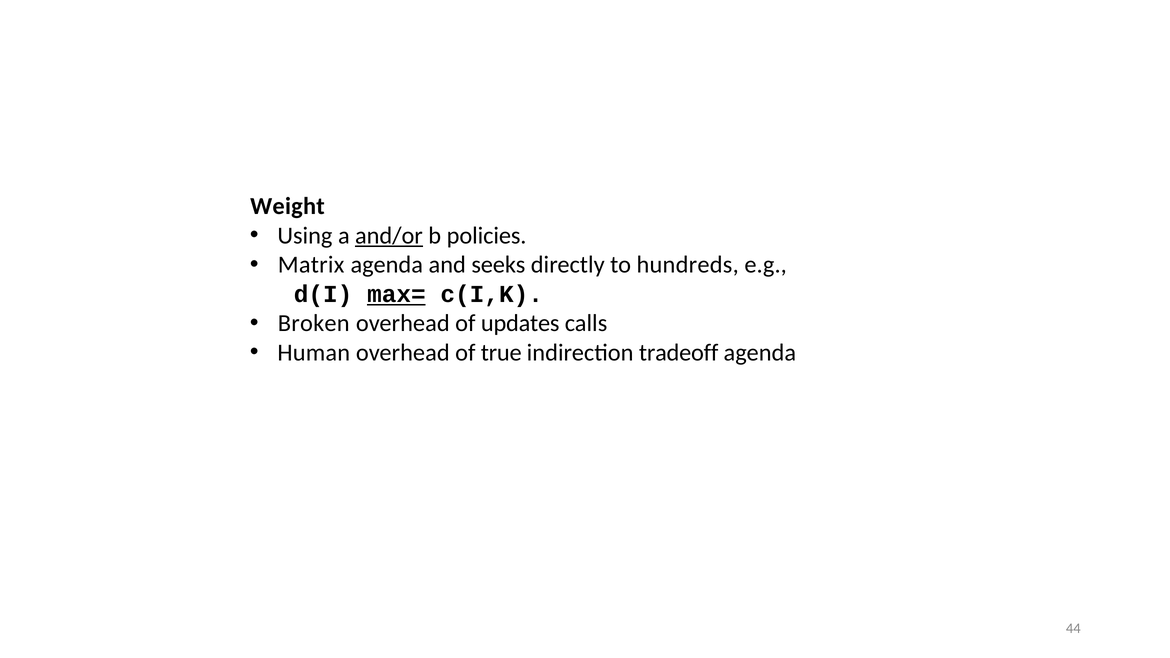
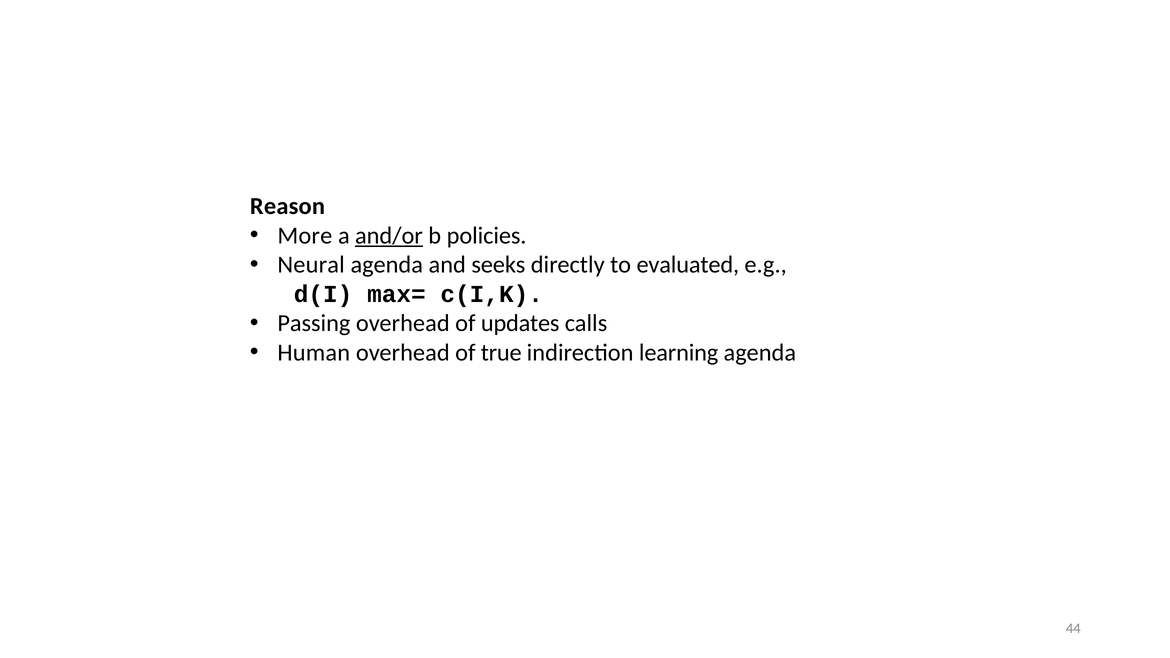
Weight: Weight -> Reason
Using: Using -> More
Matrix: Matrix -> Neural
hundreds: hundreds -> evaluated
max= underline: present -> none
Broken: Broken -> Passing
tradeoff: tradeoff -> learning
